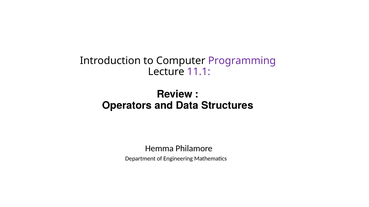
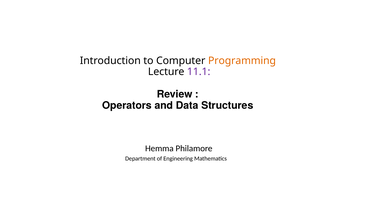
Programming colour: purple -> orange
